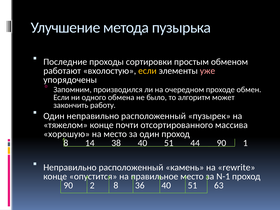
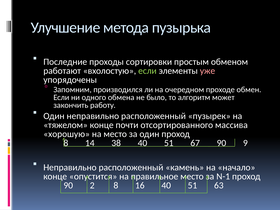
если at (147, 71) colour: yellow -> light green
44: 44 -> 67
1: 1 -> 9
rewrite: rewrite -> начало
36: 36 -> 16
